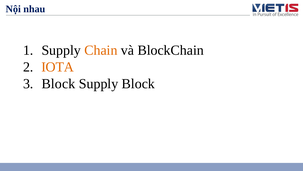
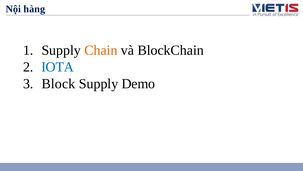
nhau: nhau -> hàng
IOTA colour: orange -> blue
Supply Block: Block -> Demo
